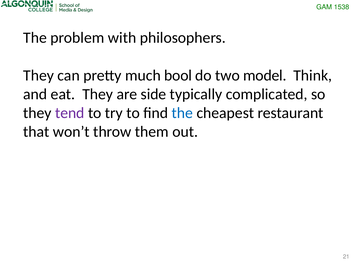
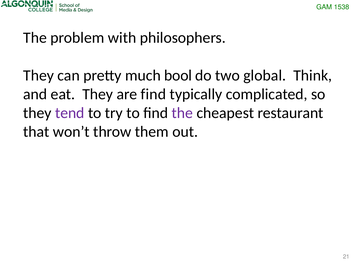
model: model -> global
are side: side -> find
the at (182, 113) colour: blue -> purple
